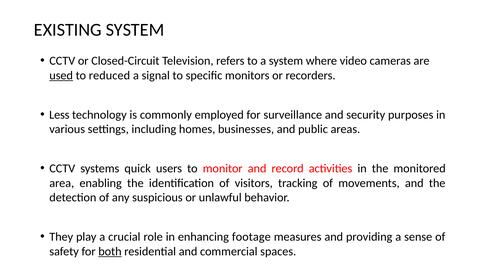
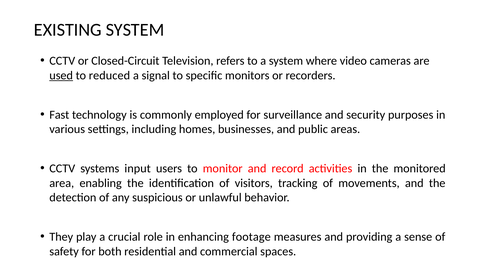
Less: Less -> Fast
quick: quick -> input
both underline: present -> none
